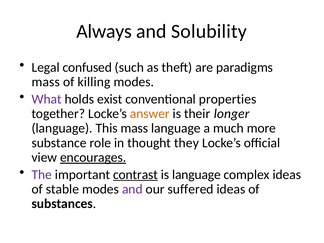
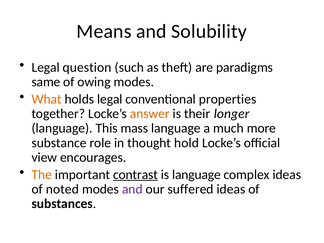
Always: Always -> Means
confused: confused -> question
mass at (46, 82): mass -> same
killing: killing -> owing
What colour: purple -> orange
holds exist: exist -> legal
they: they -> hold
encourages underline: present -> none
The colour: purple -> orange
stable: stable -> noted
